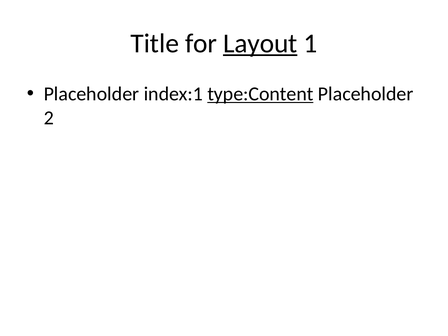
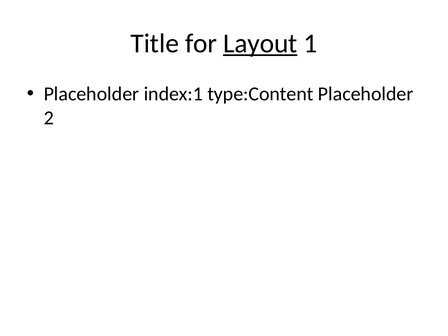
type:Content underline: present -> none
